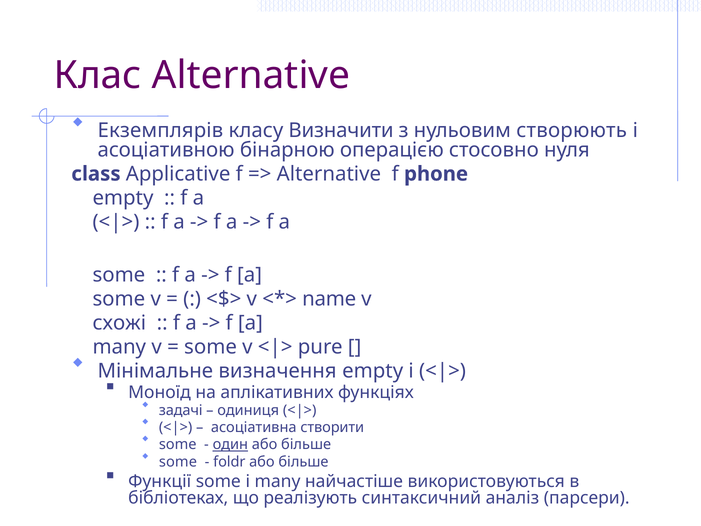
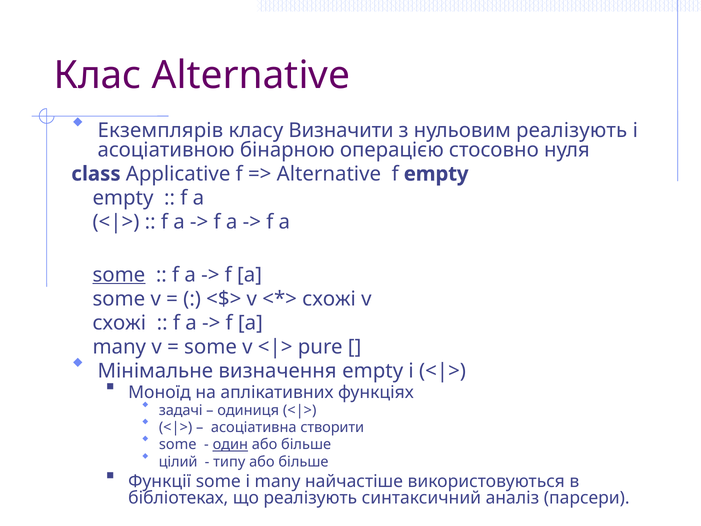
нульовим створюють: створюють -> реалізують
f phone: phone -> empty
some at (119, 275) underline: none -> present
name at (329, 299): name -> схожі
some at (178, 462): some -> цілий
foldr: foldr -> типу
